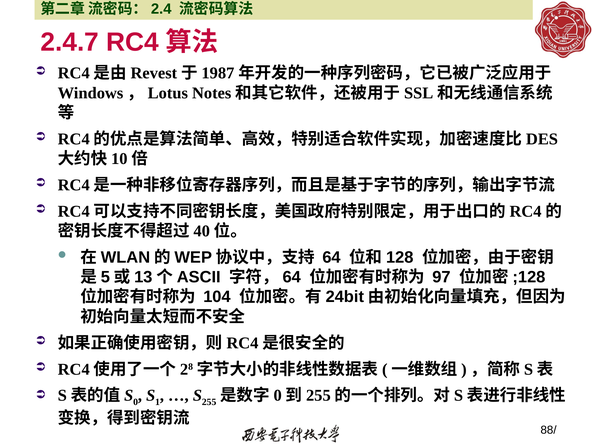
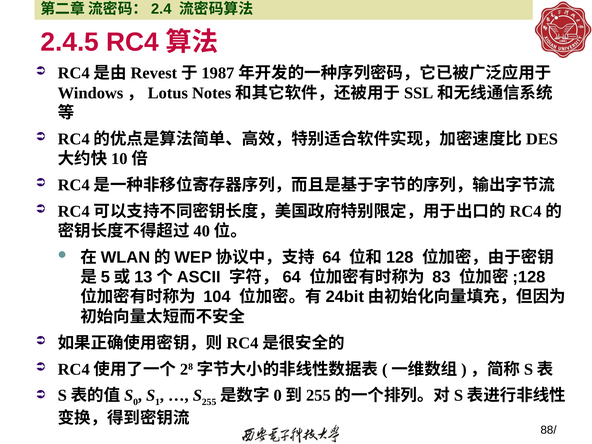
2.4.7: 2.4.7 -> 2.4.5
97: 97 -> 83
